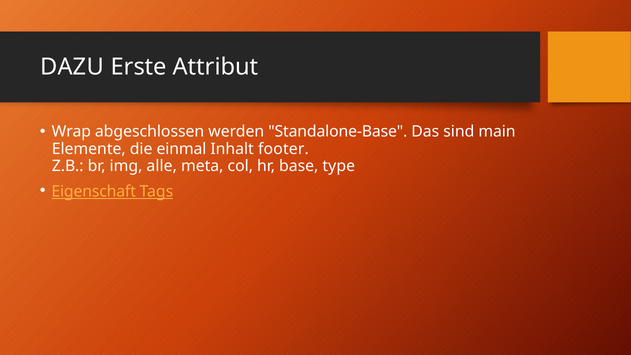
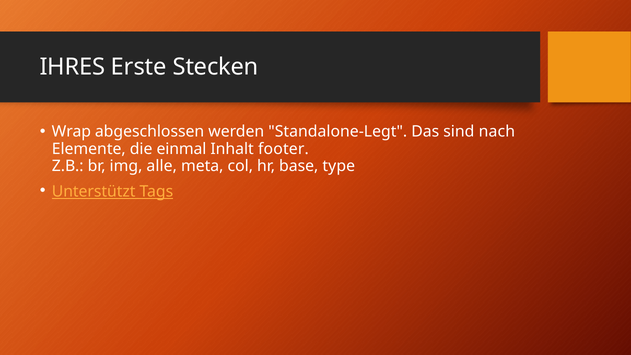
DAZU: DAZU -> IHRES
Attribut: Attribut -> Stecken
Standalone-Base: Standalone-Base -> Standalone-Legt
main: main -> nach
Eigenschaft: Eigenschaft -> Unterstützt
